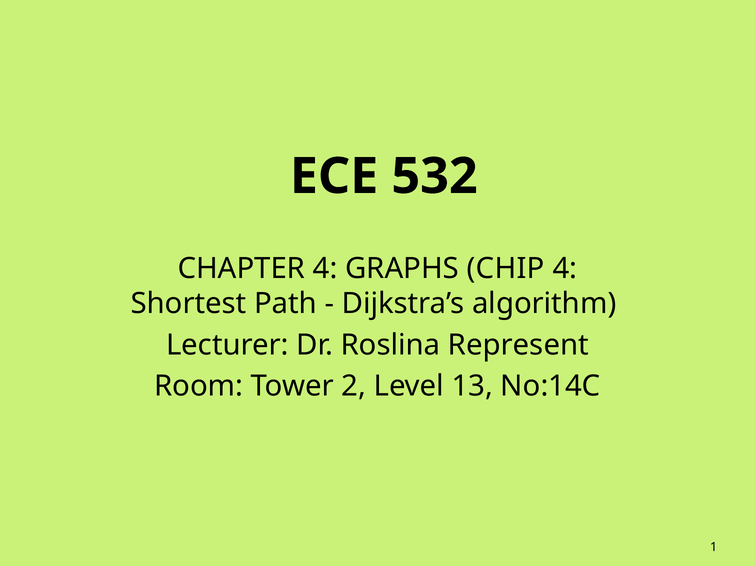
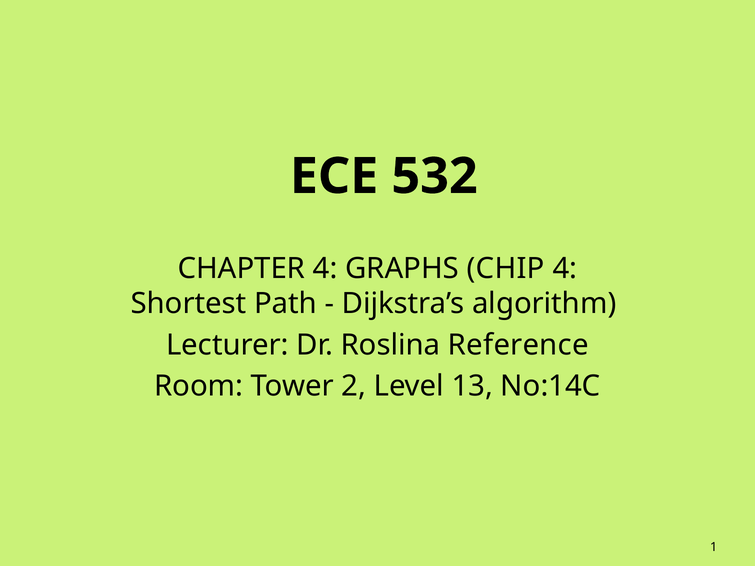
Represent: Represent -> Reference
